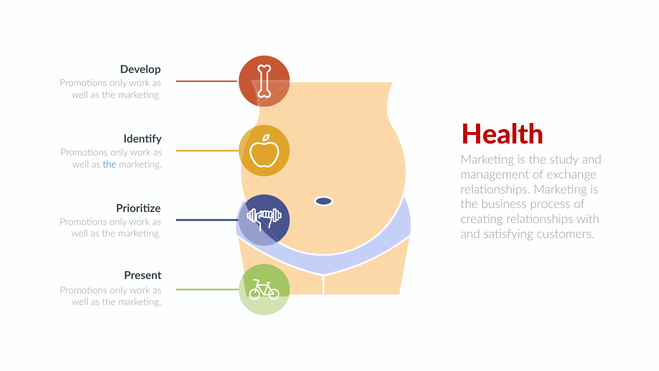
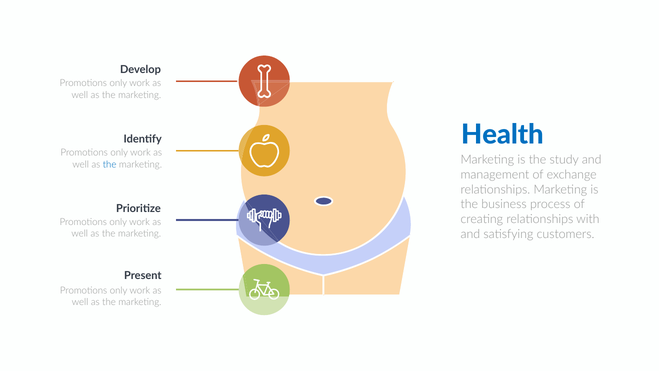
Health colour: red -> blue
